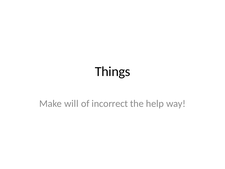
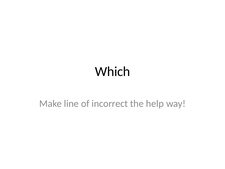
Things: Things -> Which
will: will -> line
